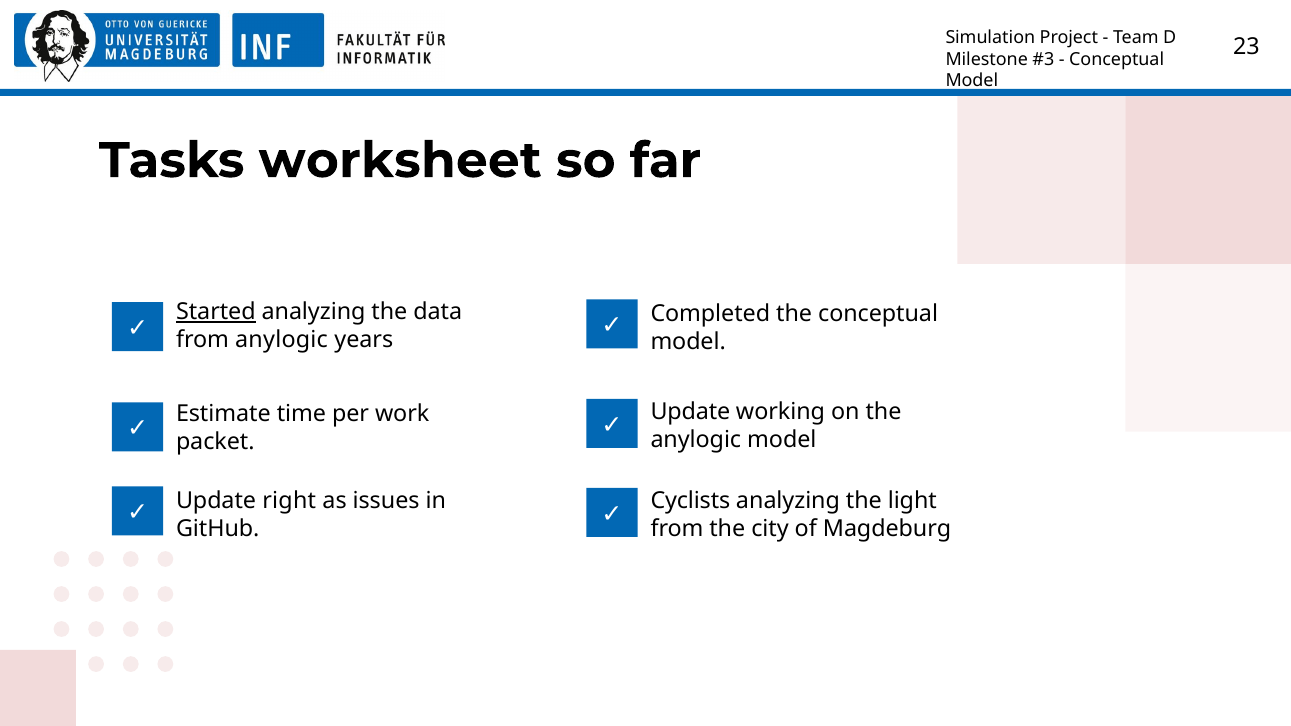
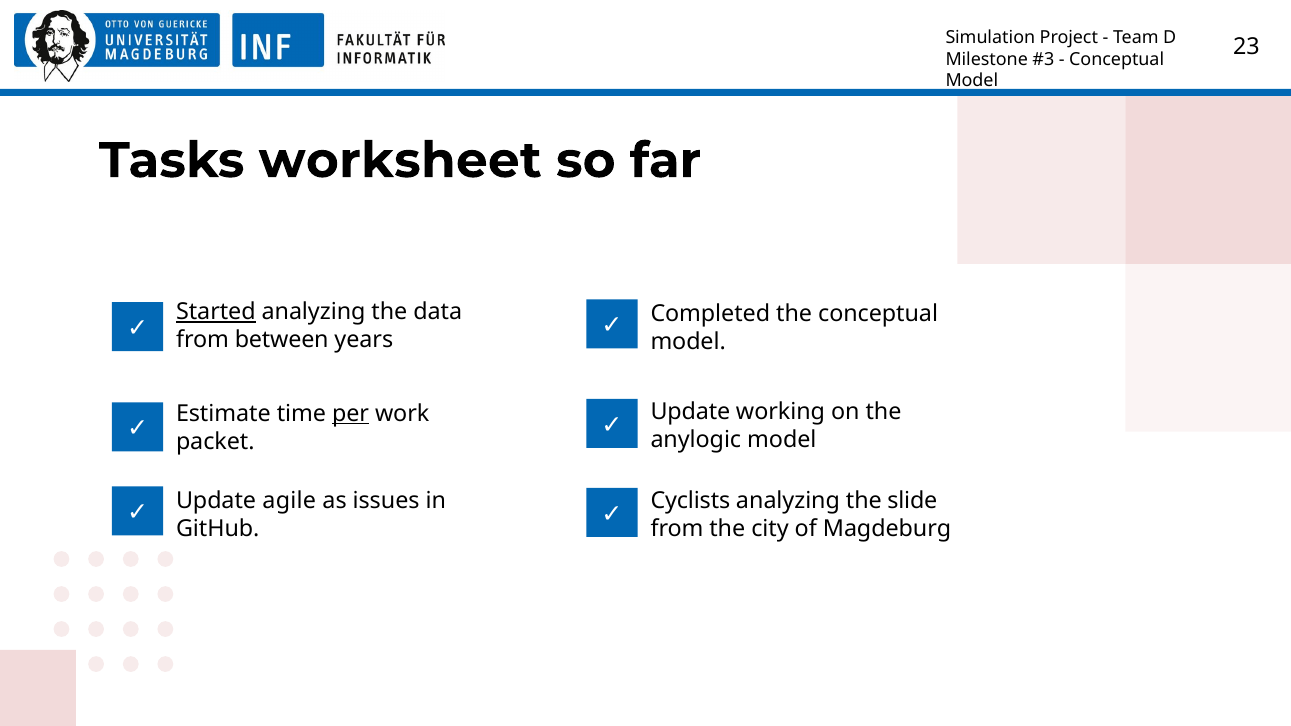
from anylogic: anylogic -> between
per underline: none -> present
right: right -> agile
light: light -> slide
